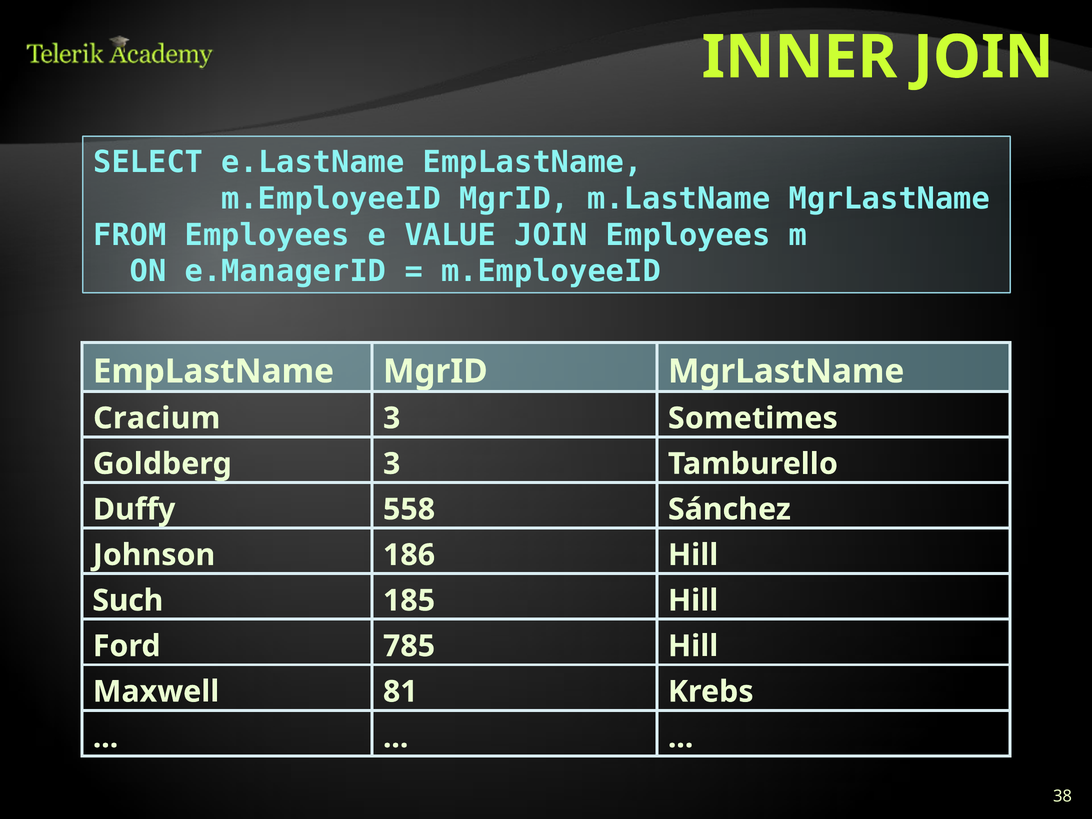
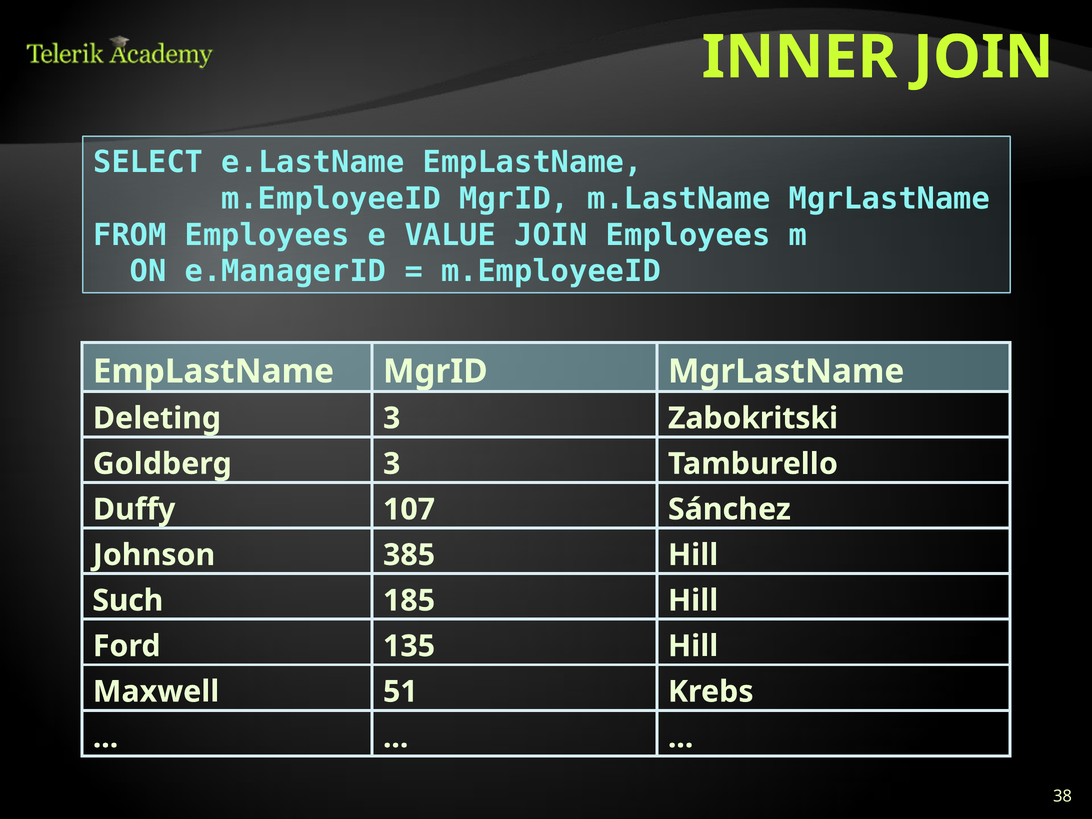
Cracium: Cracium -> Deleting
Sometimes: Sometimes -> Zabokritski
558: 558 -> 107
186: 186 -> 385
785: 785 -> 135
81: 81 -> 51
